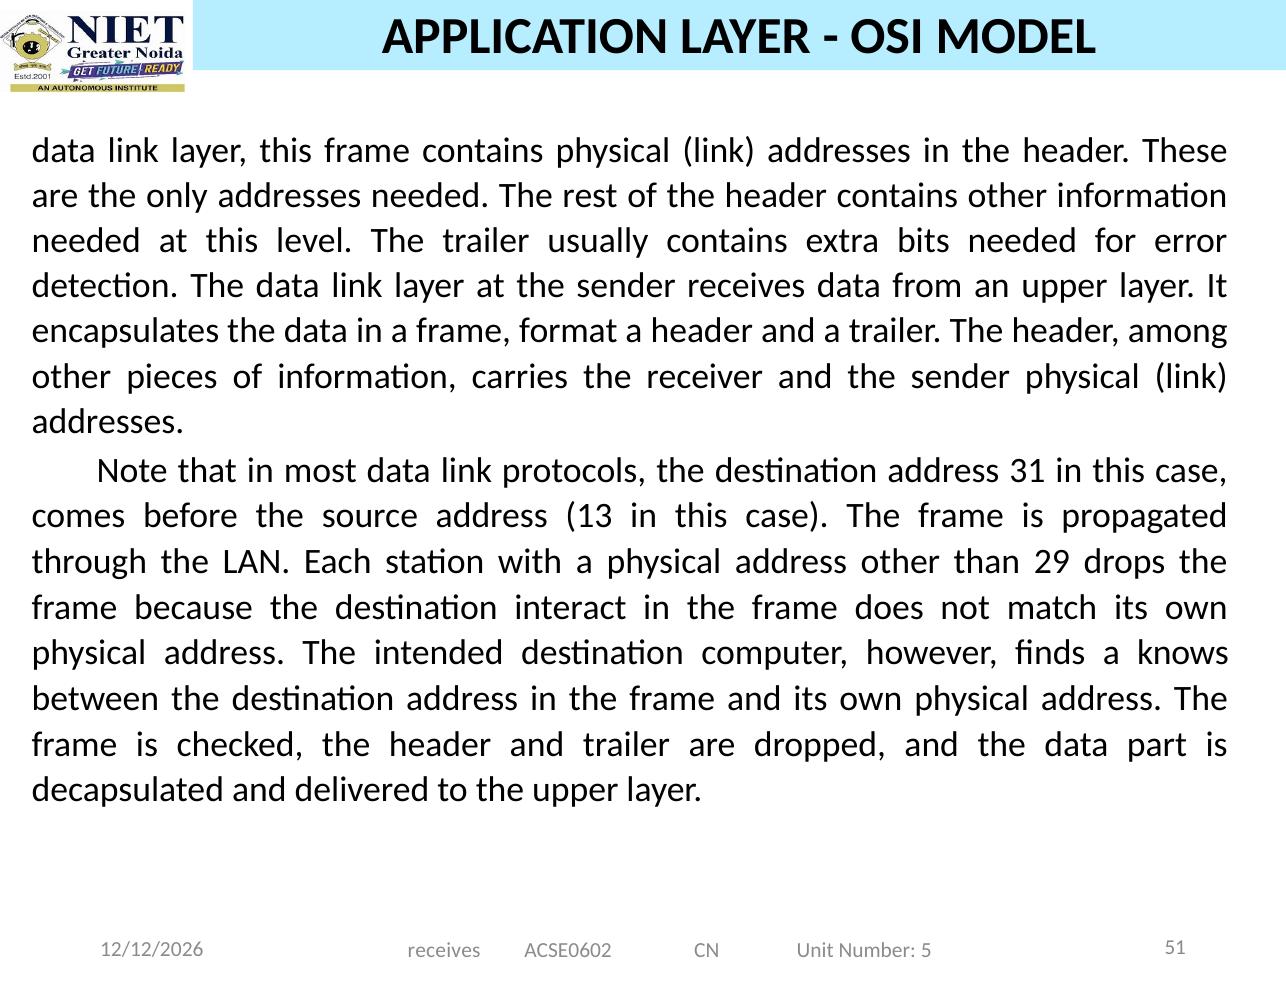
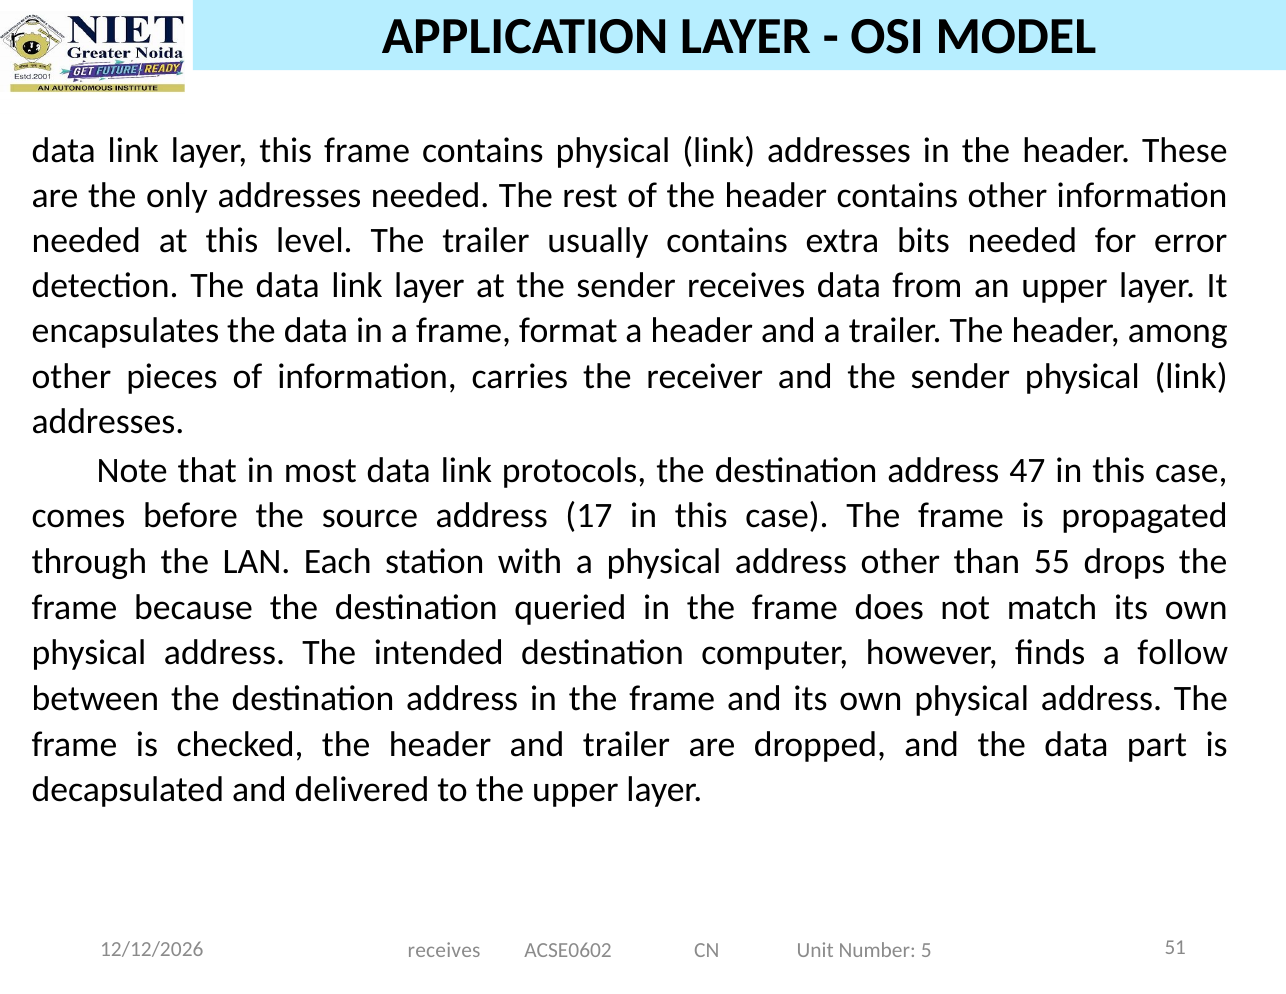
31: 31 -> 47
13: 13 -> 17
29: 29 -> 55
interact: interact -> queried
knows: knows -> follow
